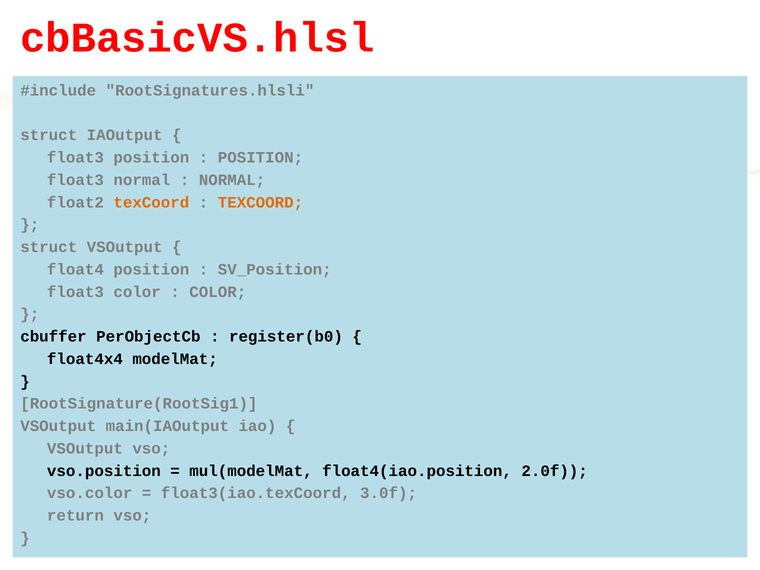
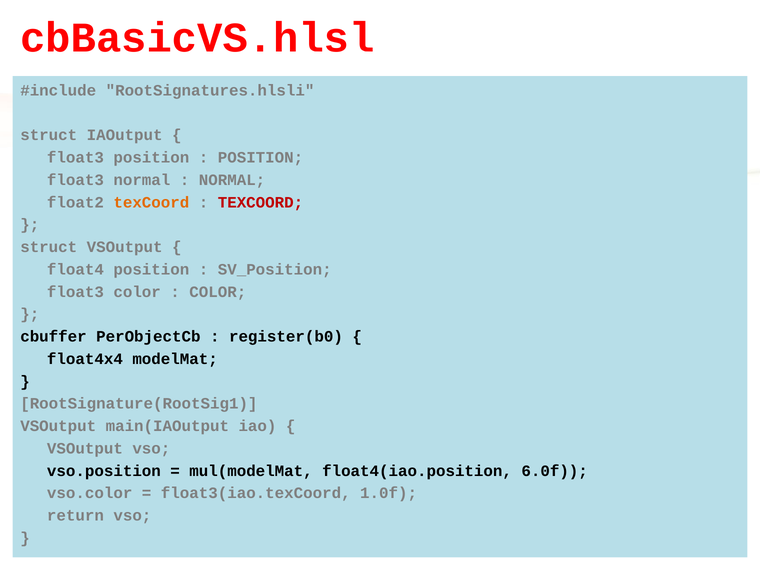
TEXCOORD at (260, 202) colour: orange -> red
2.0f: 2.0f -> 6.0f
3.0f: 3.0f -> 1.0f
